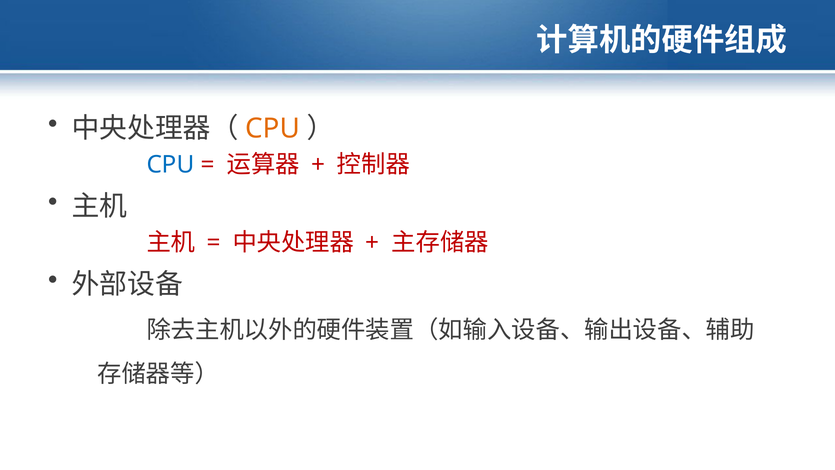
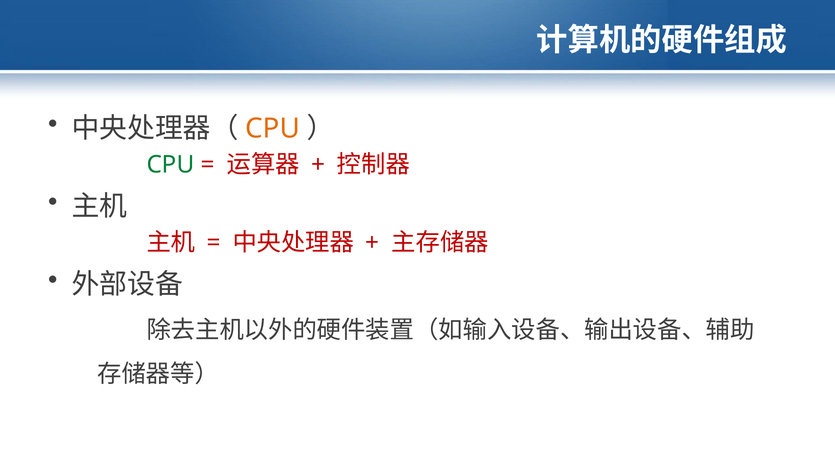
CPU at (171, 164) colour: blue -> green
